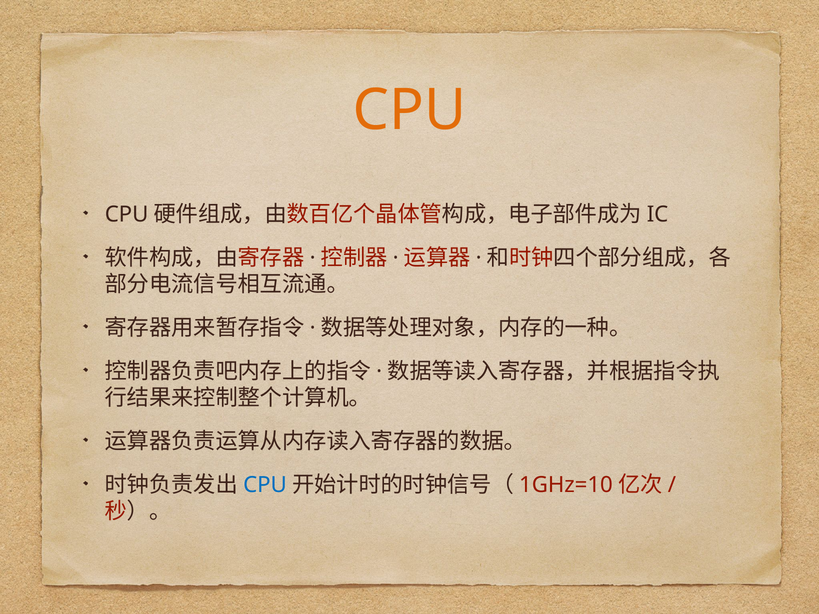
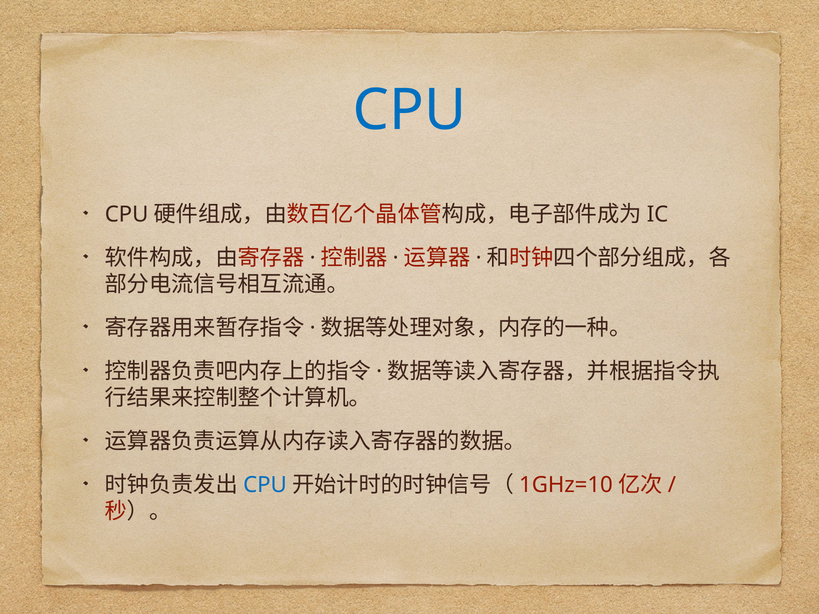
CPU at (410, 110) colour: orange -> blue
